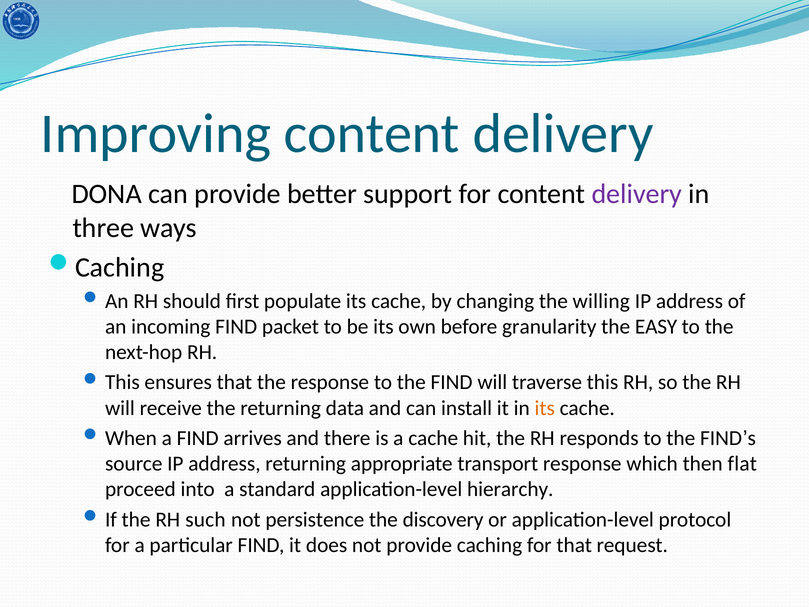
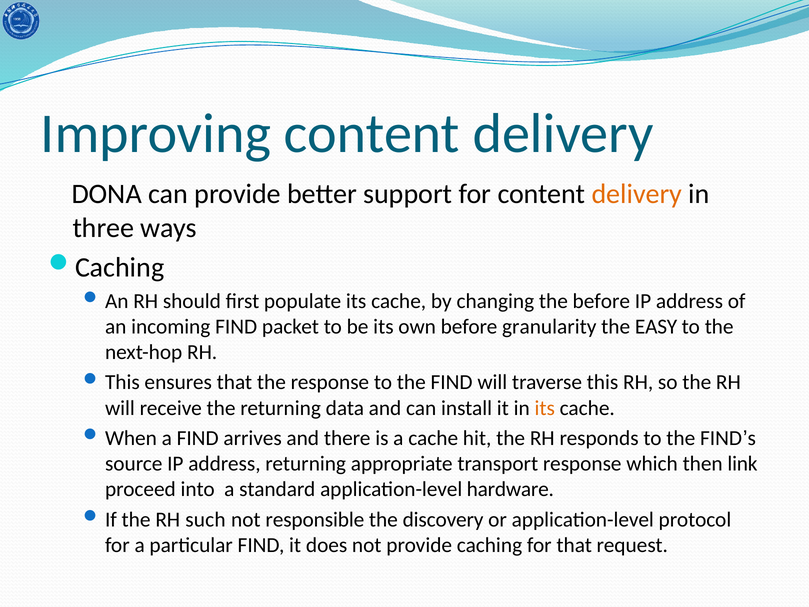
delivery at (637, 194) colour: purple -> orange
the willing: willing -> before
flat: flat -> link
hierarchy: hierarchy -> hardware
persistence: persistence -> responsible
